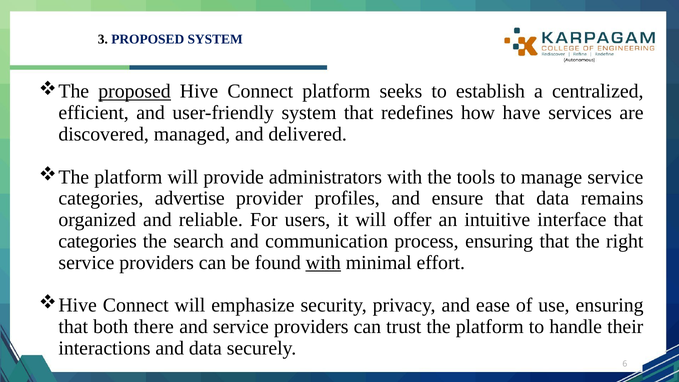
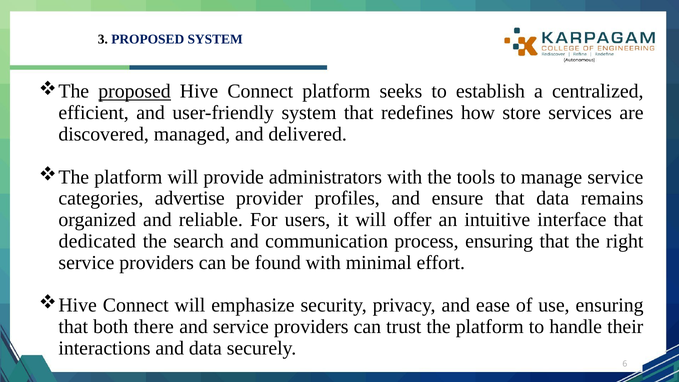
have: have -> store
categories at (98, 241): categories -> dedicated
with at (323, 263) underline: present -> none
